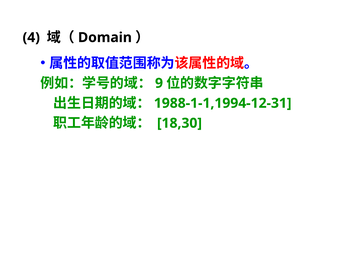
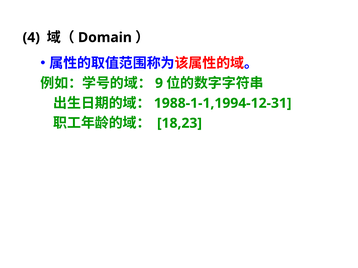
18,30: 18,30 -> 18,23
